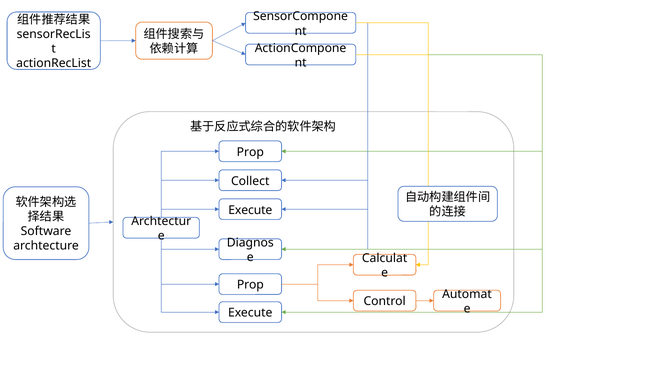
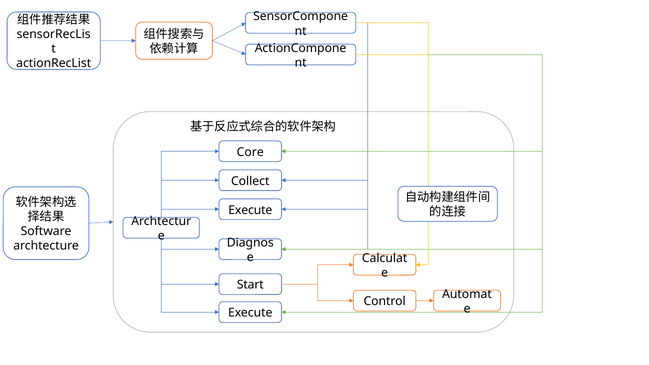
Prop at (250, 152): Prop -> Core
Prop at (250, 285): Prop -> Start
